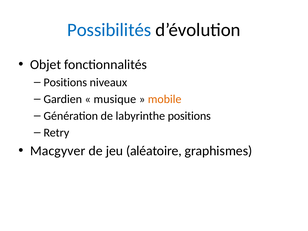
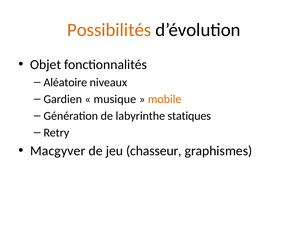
Possibilités colour: blue -> orange
Positions at (65, 82): Positions -> Aléatoire
labyrinthe positions: positions -> statiques
aléatoire: aléatoire -> chasseur
